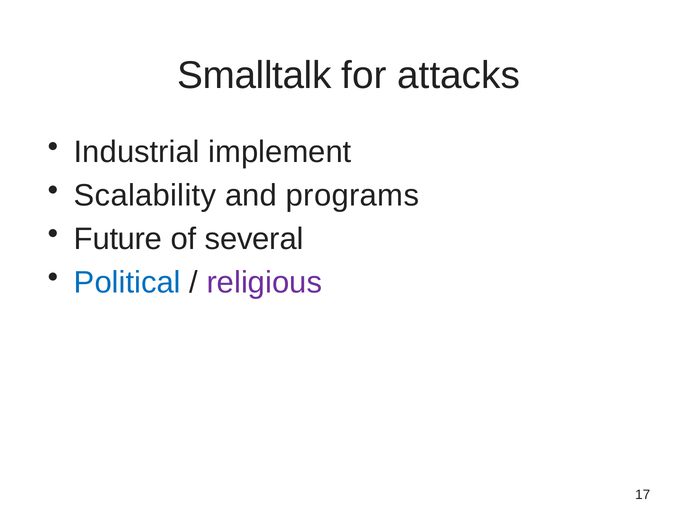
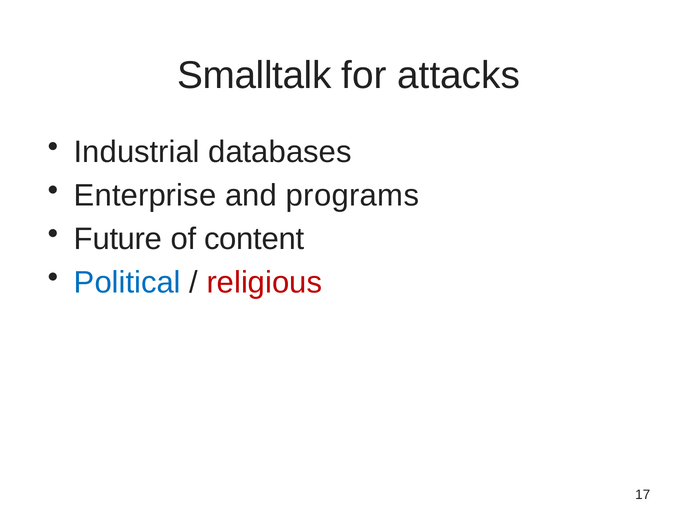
implement: implement -> databases
Scalability: Scalability -> Enterprise
several: several -> content
religious colour: purple -> red
